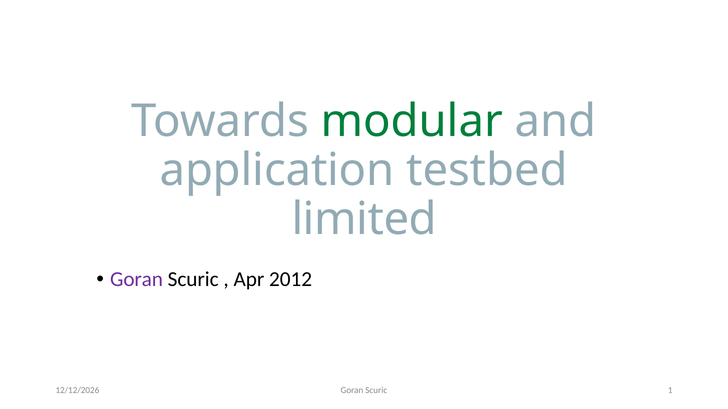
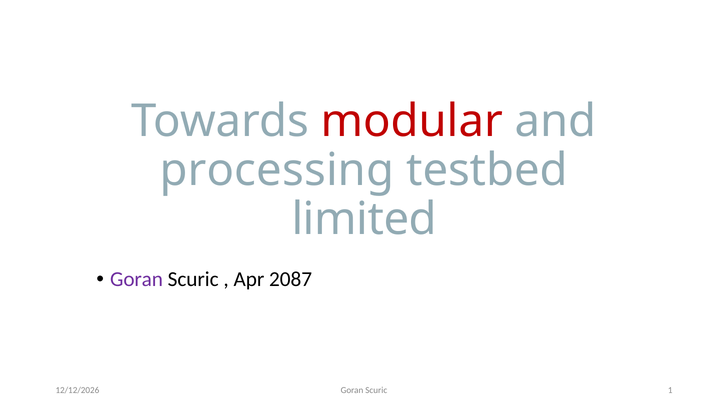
modular colour: green -> red
application: application -> processing
2012: 2012 -> 2087
